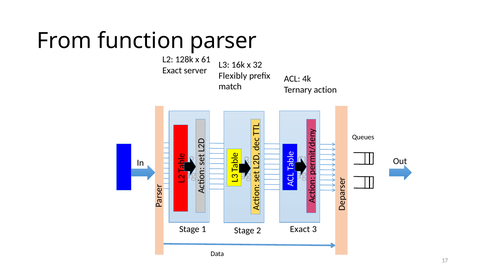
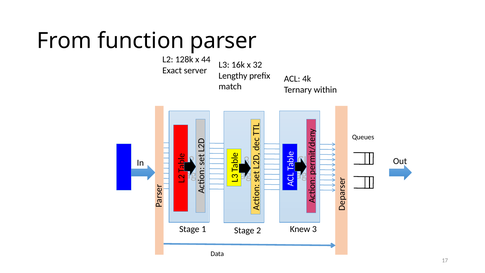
61: 61 -> 44
Flexibly: Flexibly -> Lengthy
action: action -> within
Exact at (300, 229): Exact -> Knew
